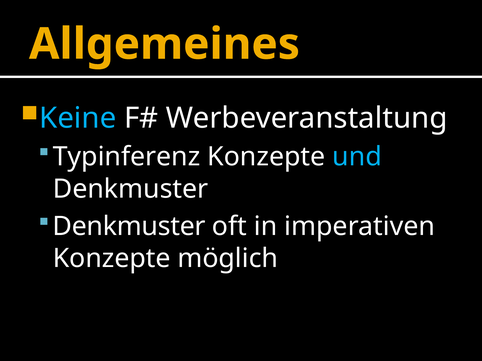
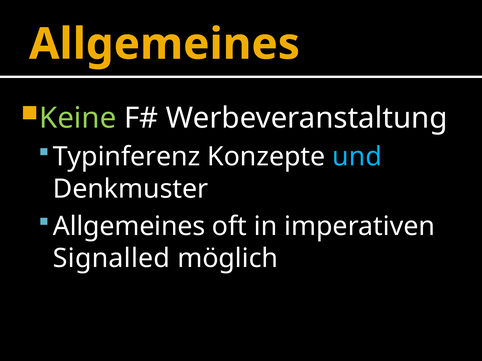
Keine colour: light blue -> light green
Denkmuster at (129, 227): Denkmuster -> Allgemeines
Konzepte at (112, 259): Konzepte -> Signalled
